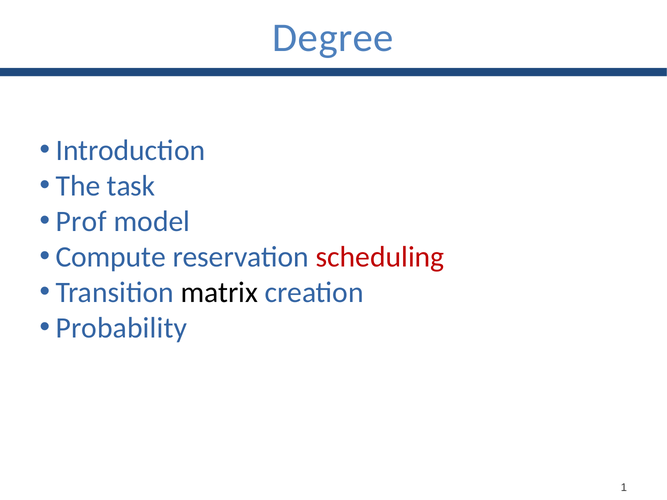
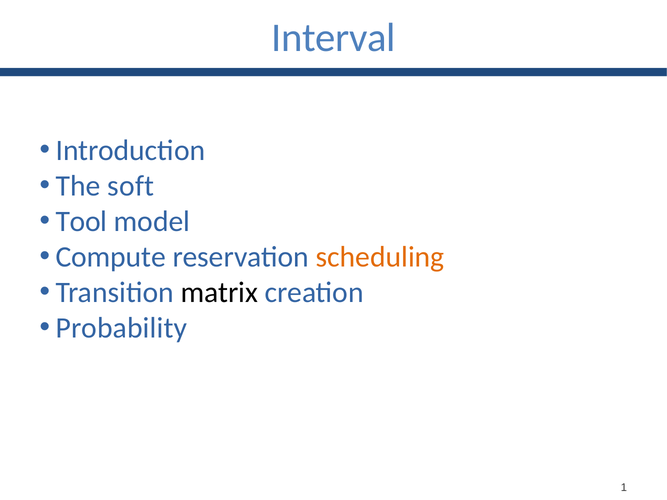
Degree: Degree -> Interval
task: task -> soft
Prof: Prof -> Tool
scheduling colour: red -> orange
